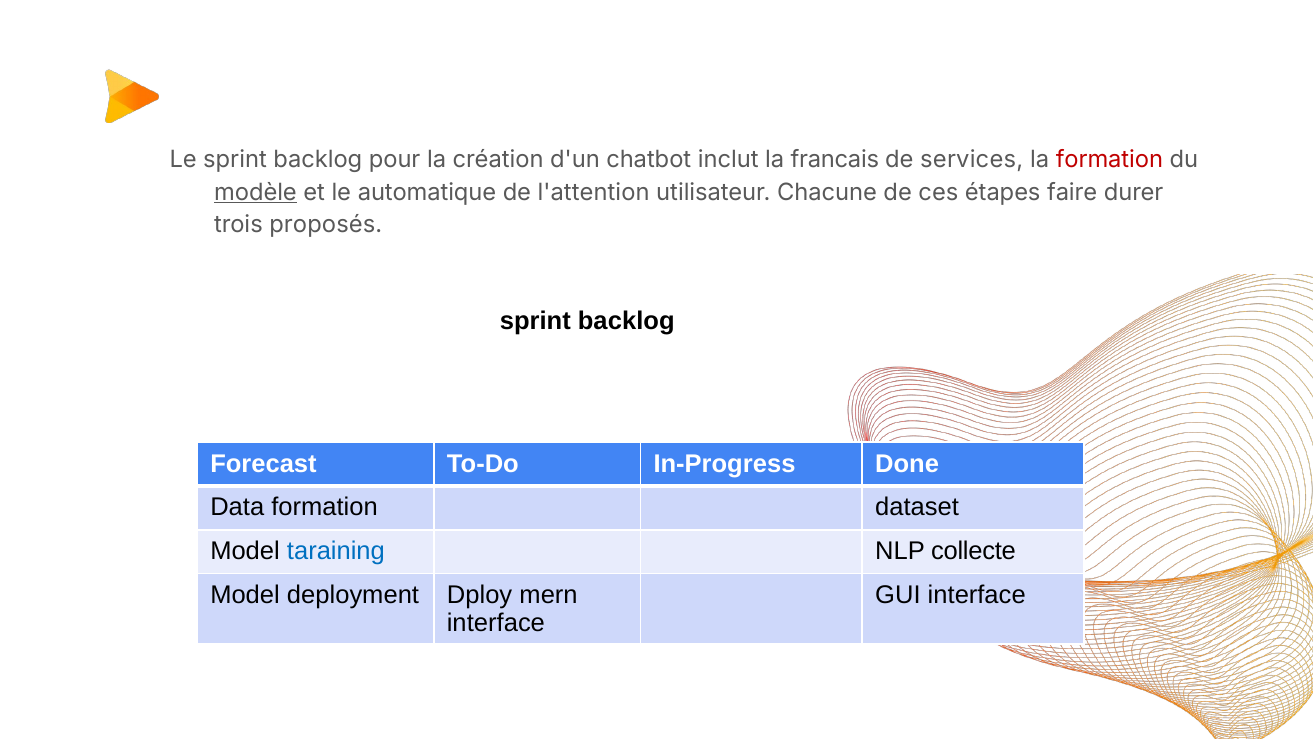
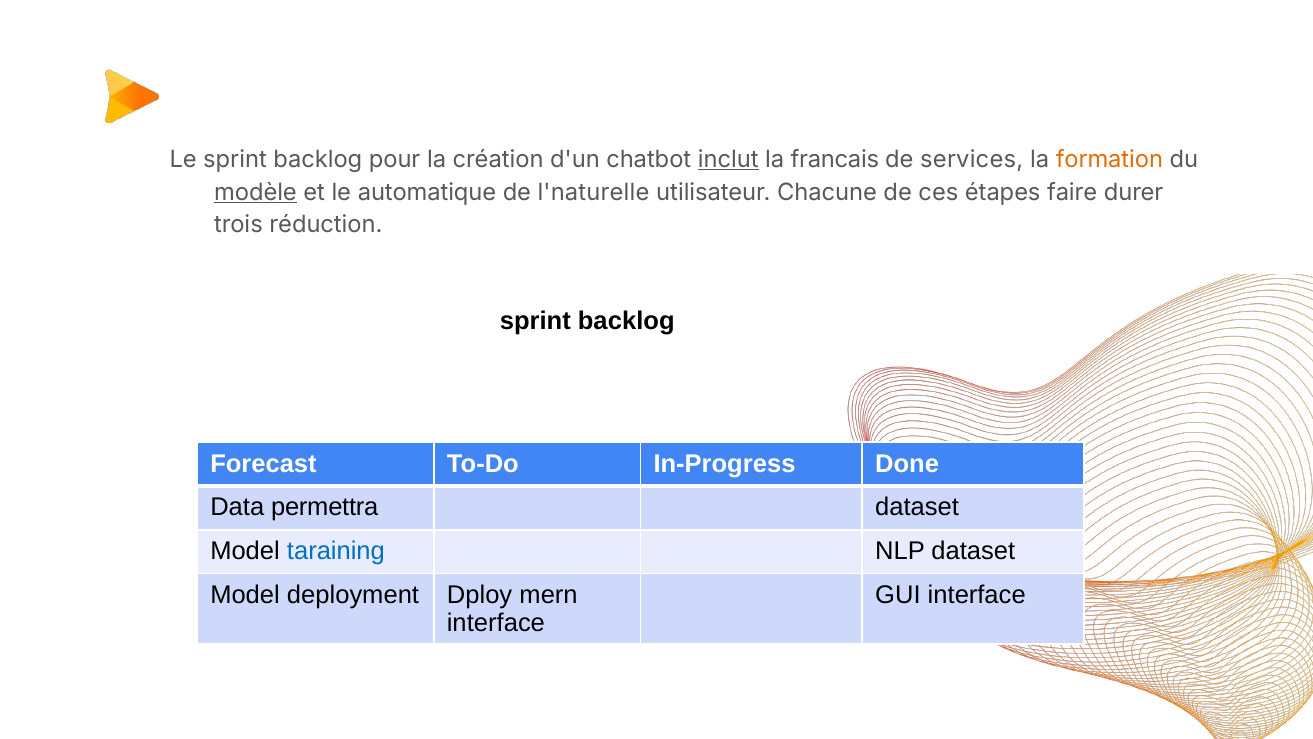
inclut underline: none -> present
formation at (1109, 159) colour: red -> orange
l'attention: l'attention -> l'naturelle
proposés: proposés -> réduction
Data formation: formation -> permettra
NLP collecte: collecte -> dataset
